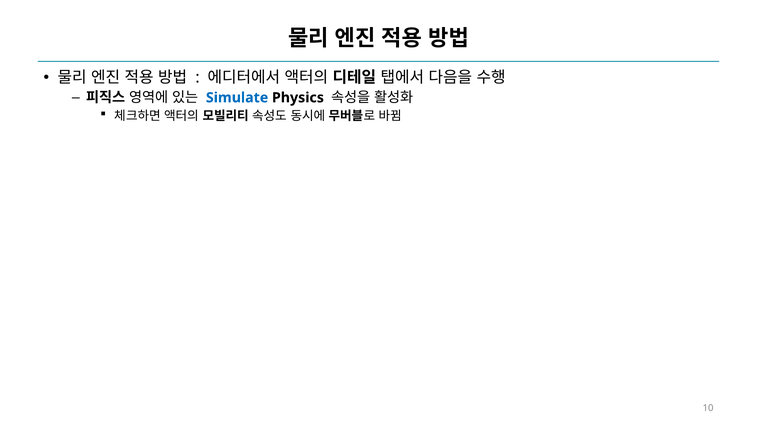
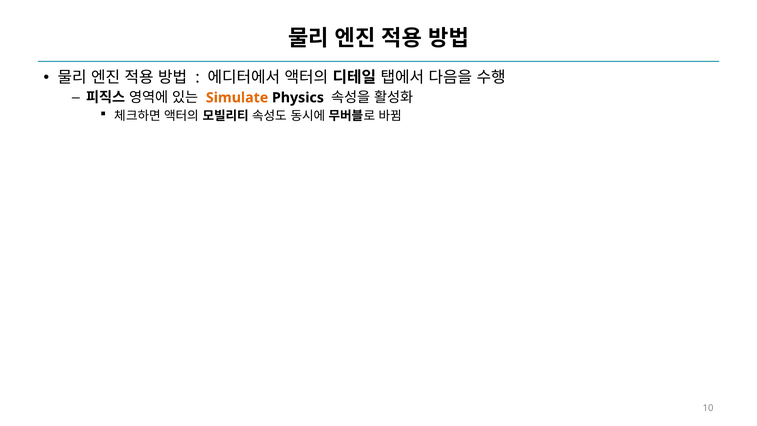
Simulate colour: blue -> orange
